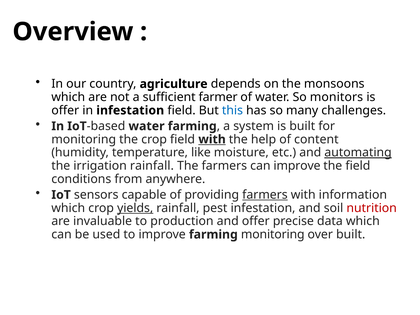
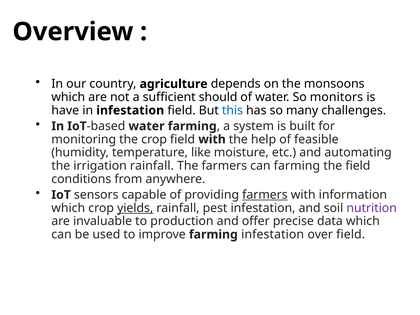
farmer: farmer -> should
offer at (65, 110): offer -> have
with at (212, 139) underline: present -> none
content: content -> feasible
automating underline: present -> none
can improve: improve -> farming
nutrition colour: red -> purple
farming monitoring: monitoring -> infestation
over built: built -> field
